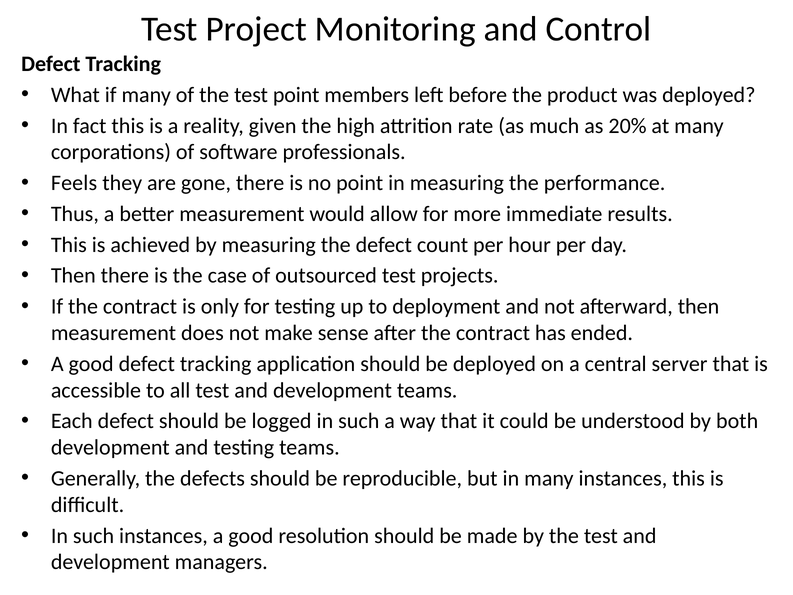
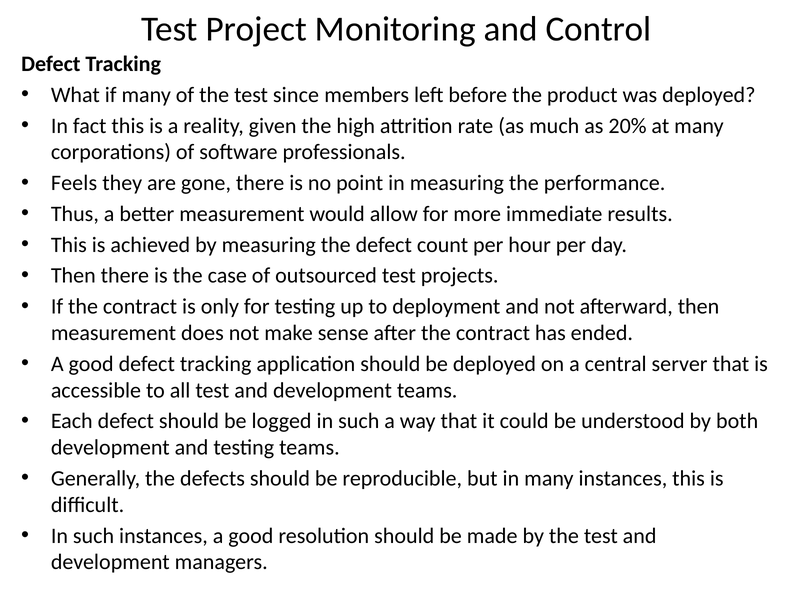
test point: point -> since
